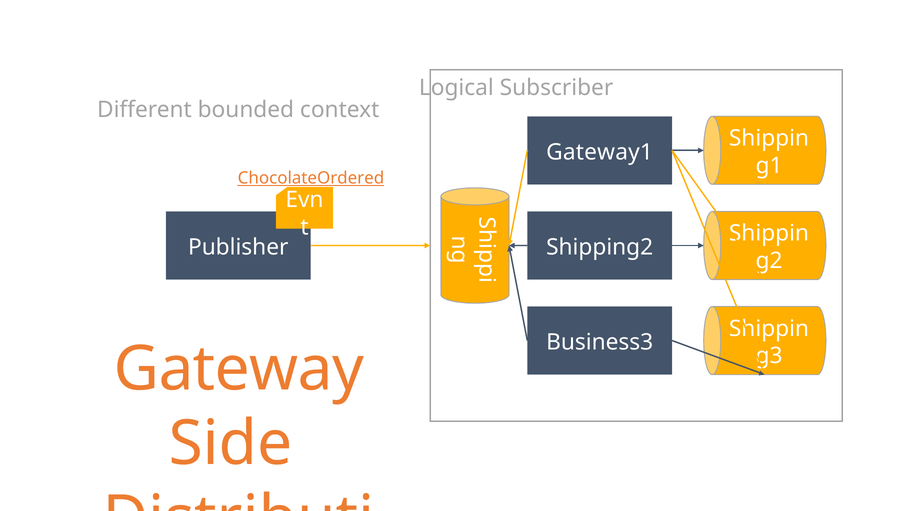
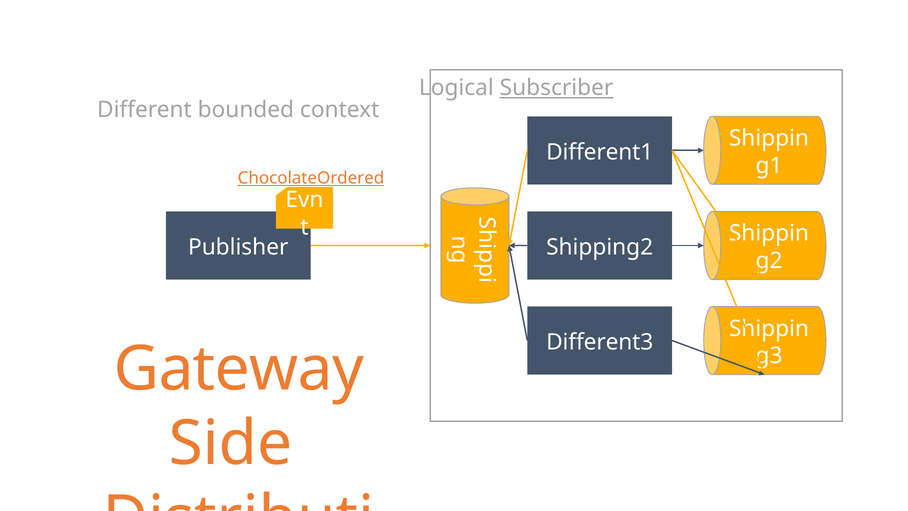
Subscriber underline: none -> present
Gateway1: Gateway1 -> Different1
Business3: Business3 -> Different3
